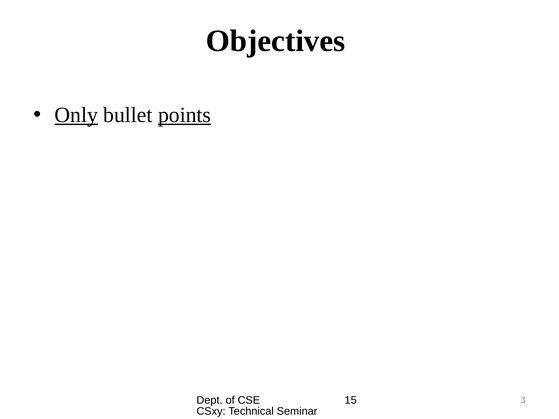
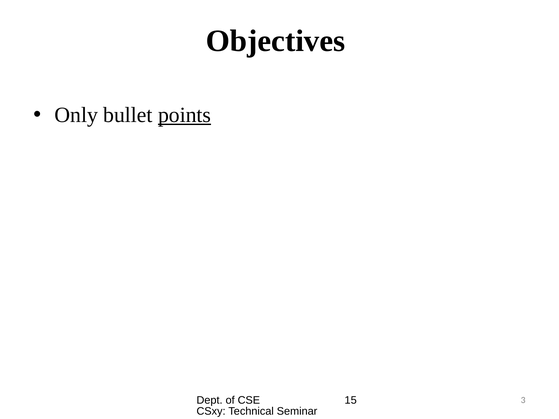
Only underline: present -> none
